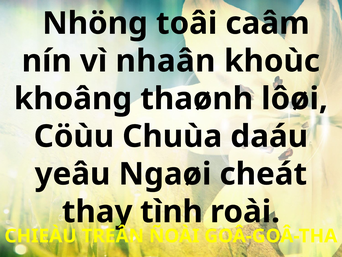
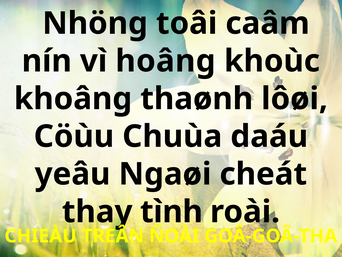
nhaân: nhaân -> hoâng
